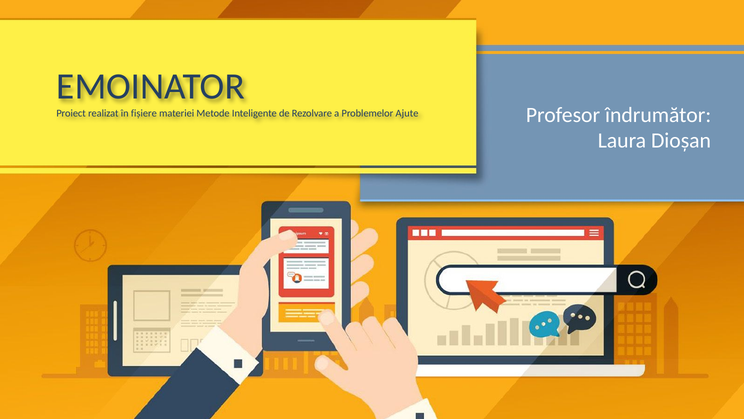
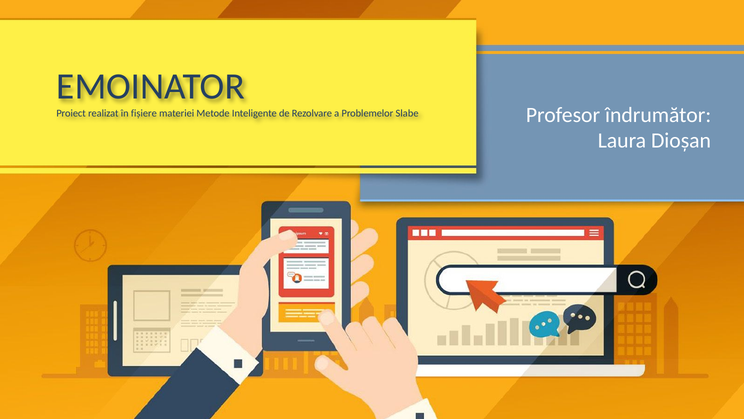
Ajute: Ajute -> Slabe
